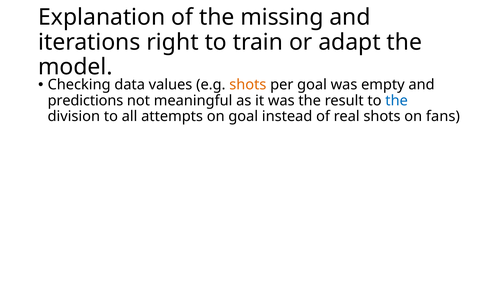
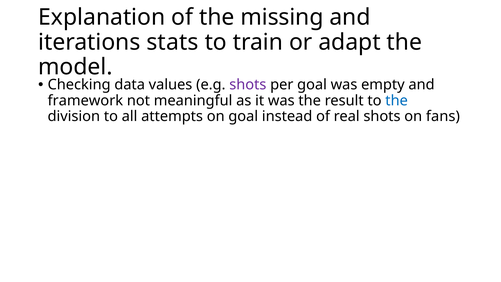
right: right -> stats
shots at (248, 85) colour: orange -> purple
predictions: predictions -> framework
